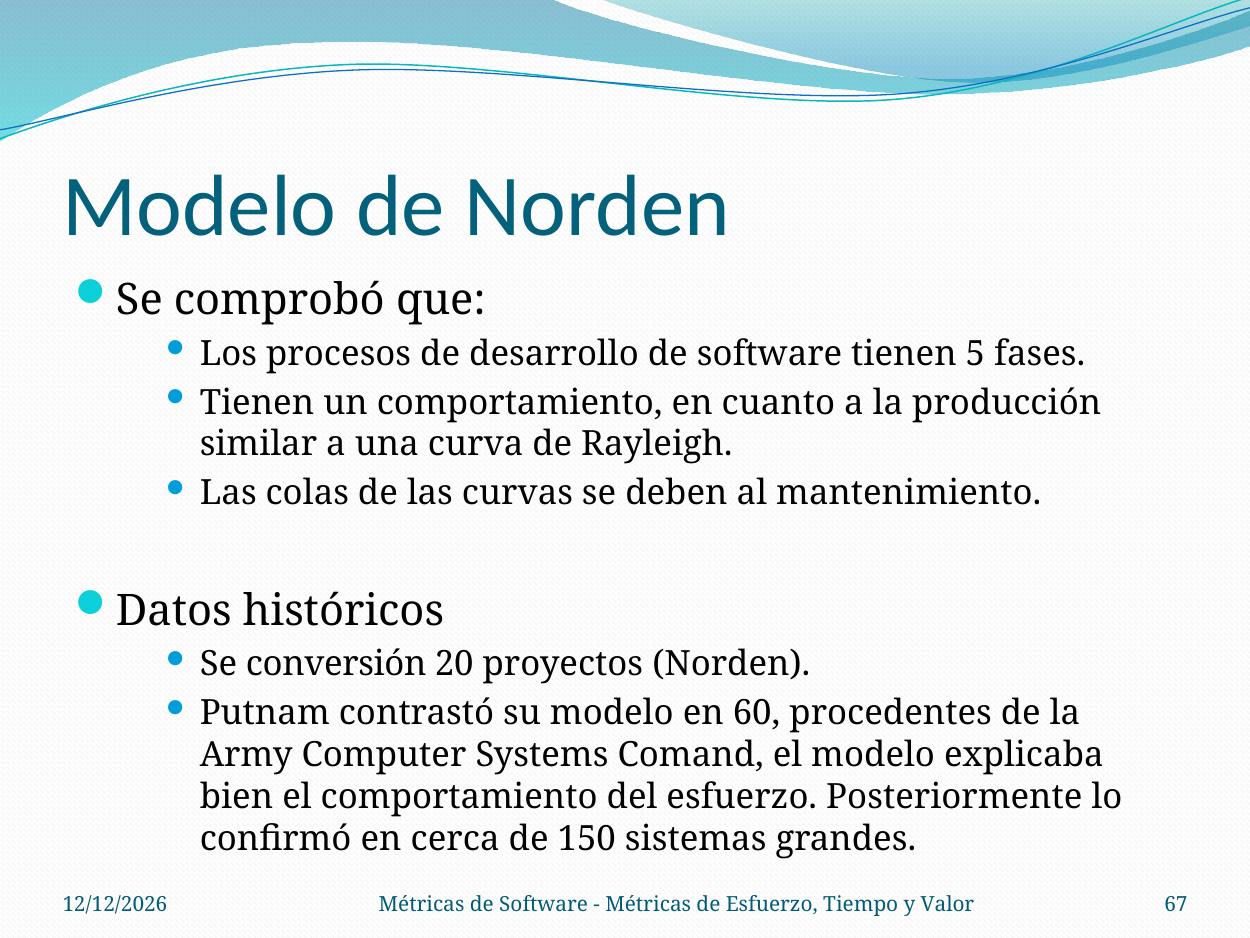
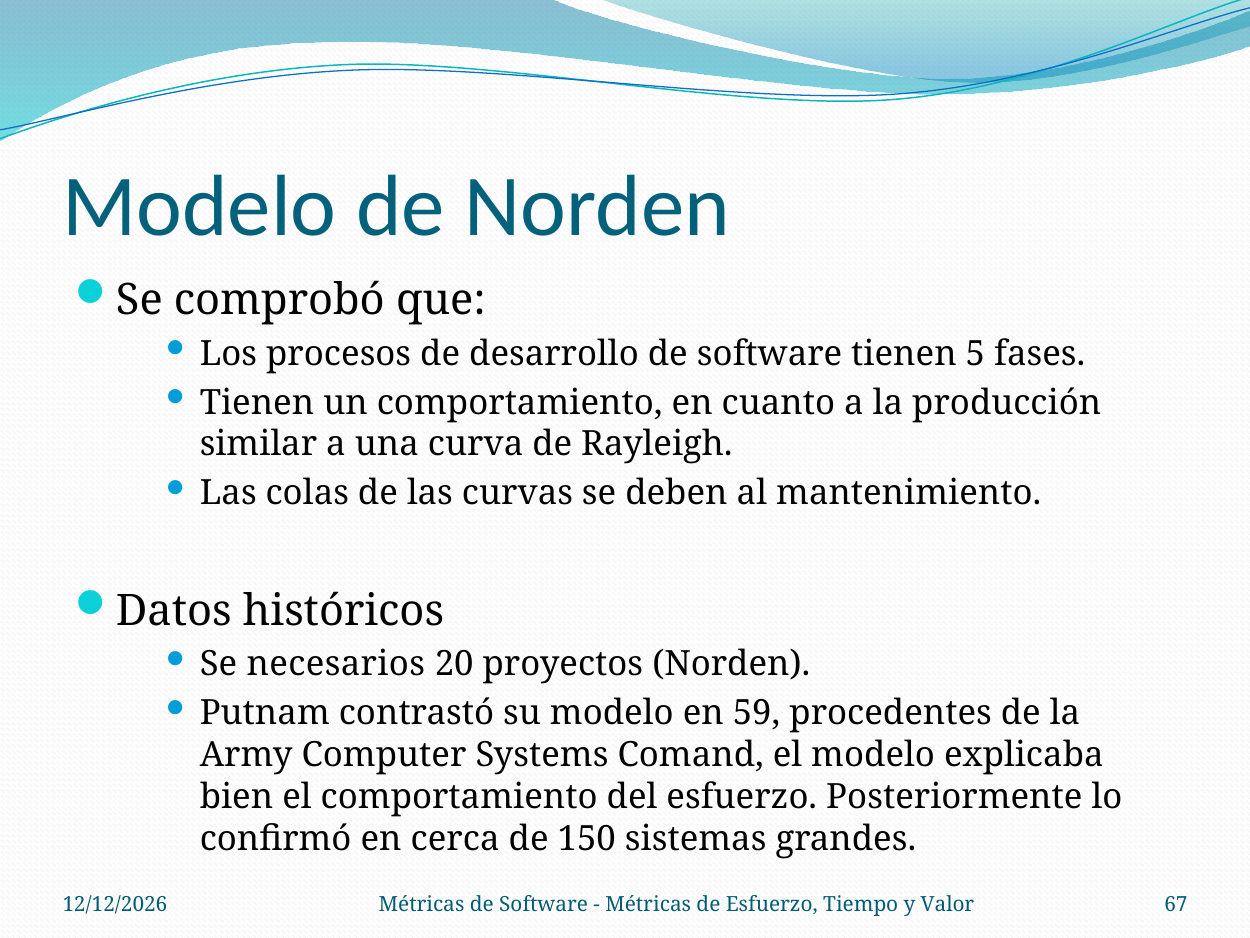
conversión: conversión -> necesarios
60: 60 -> 59
